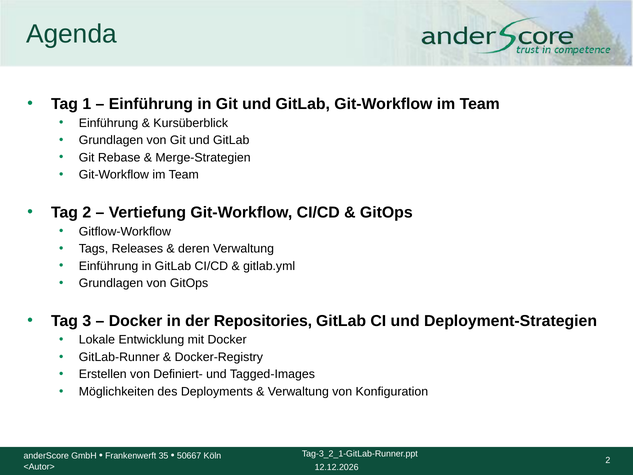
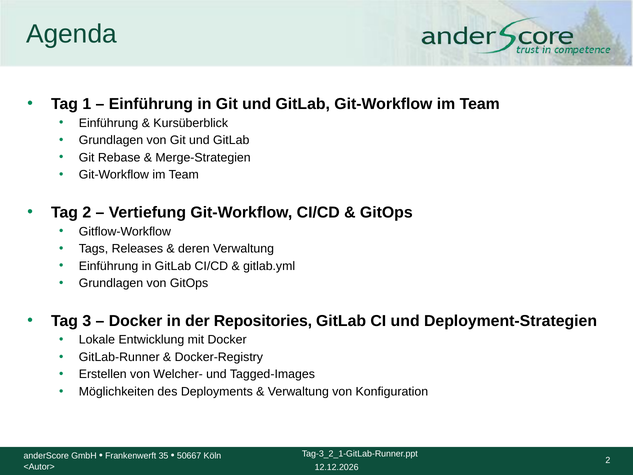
Definiert-: Definiert- -> Welcher-
